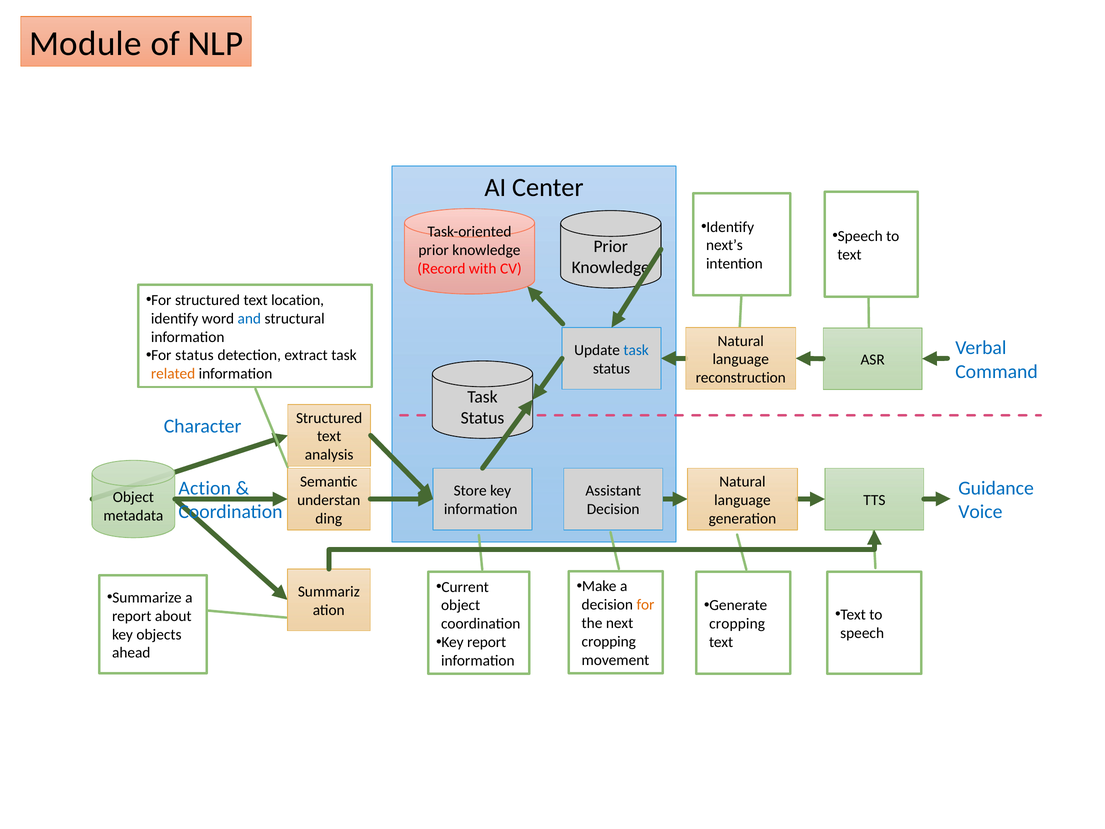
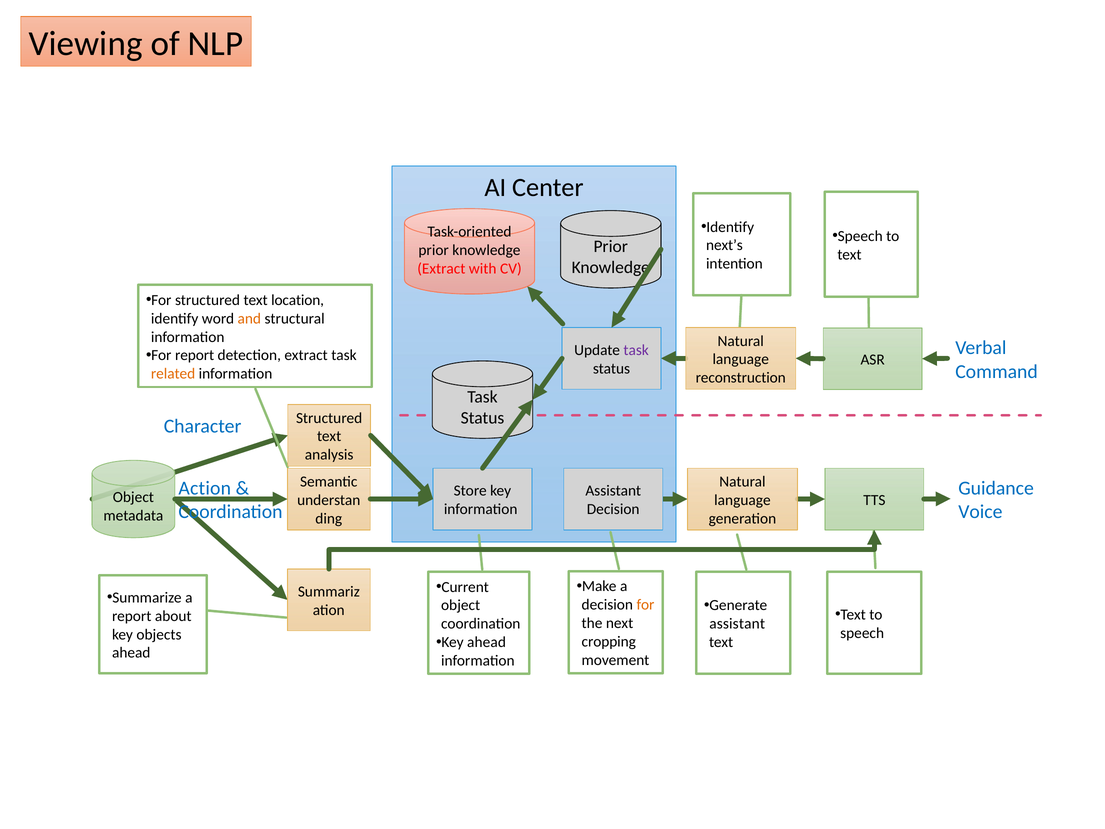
Module: Module -> Viewing
Record at (441, 269): Record -> Extract
and colour: blue -> orange
task at (636, 350) colour: blue -> purple
For status: status -> report
cropping at (737, 624): cropping -> assistant
Key report: report -> ahead
